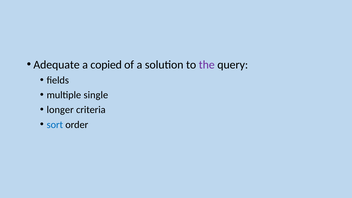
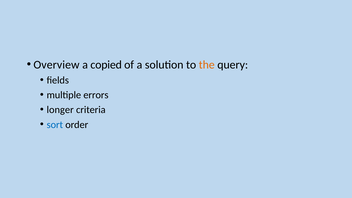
Adequate: Adequate -> Overview
the colour: purple -> orange
single: single -> errors
